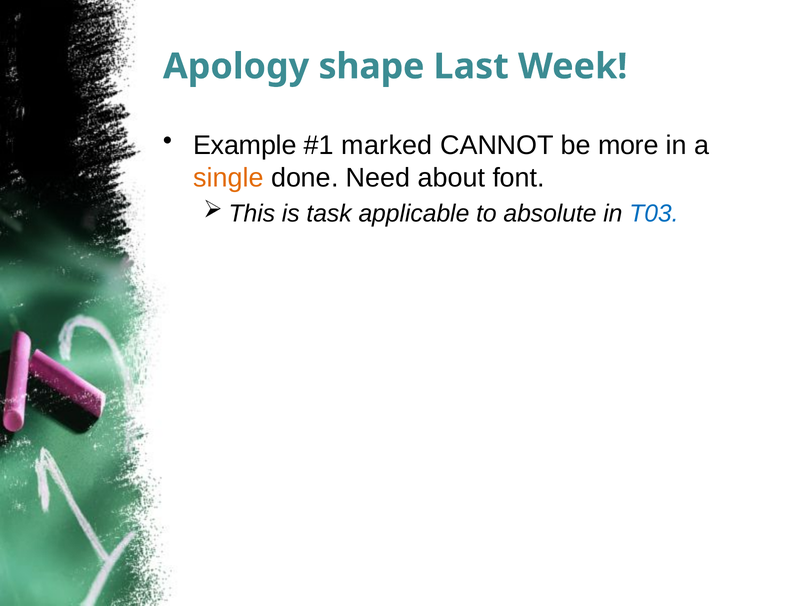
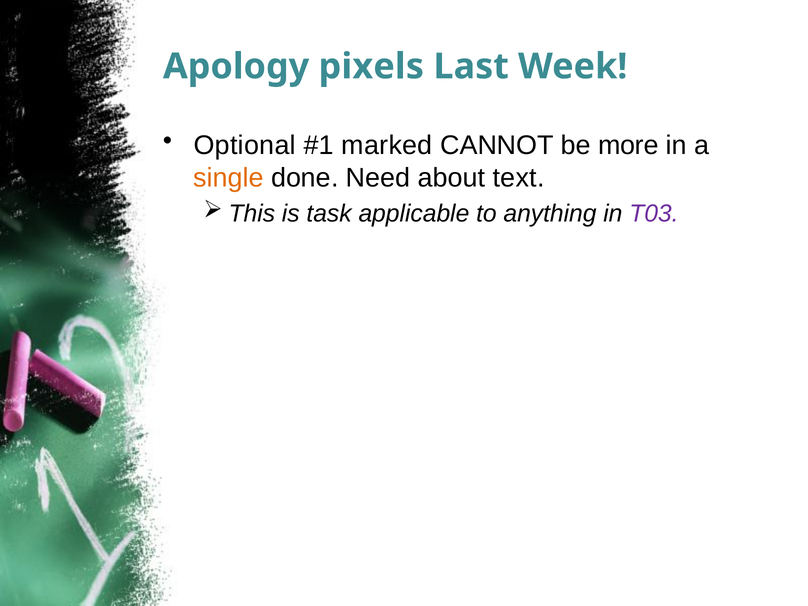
shape: shape -> pixels
Example: Example -> Optional
font: font -> text
absolute: absolute -> anything
T03 colour: blue -> purple
